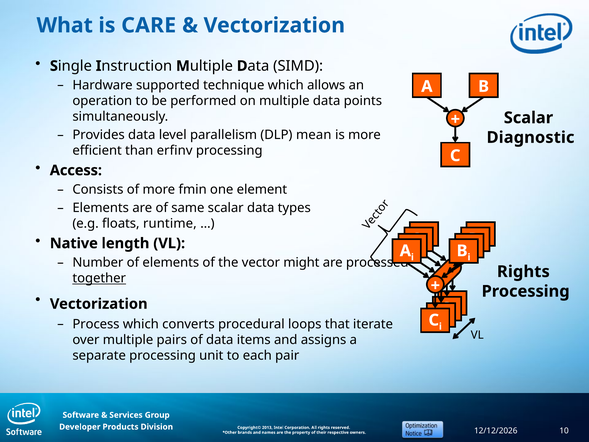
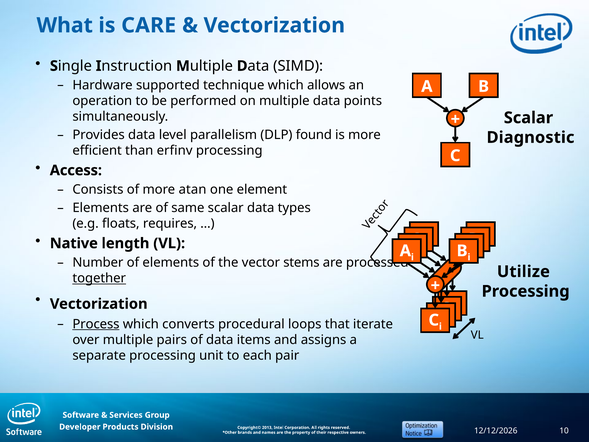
mean: mean -> found
fmin: fmin -> atan
runtime: runtime -> requires
might: might -> stems
Rights at (523, 271): Rights -> Utilize
Process underline: none -> present
